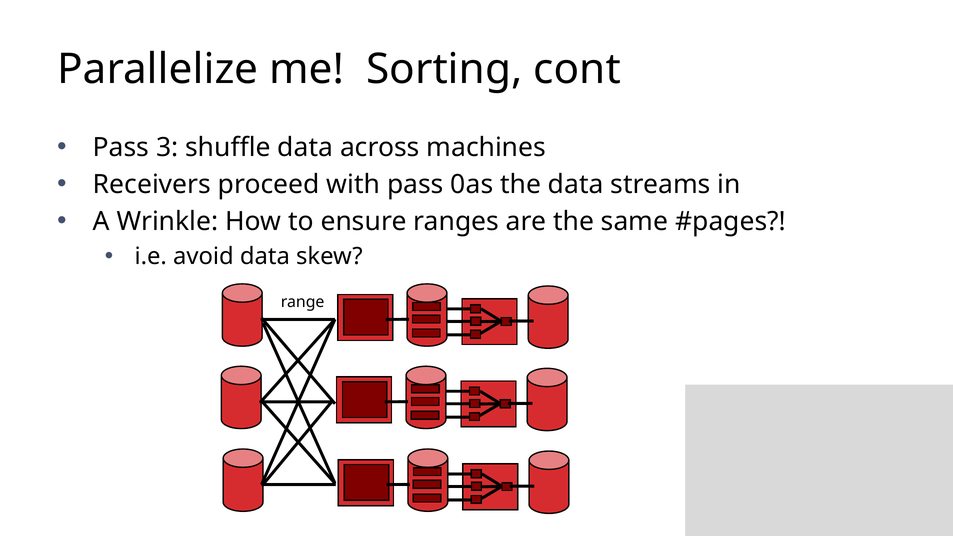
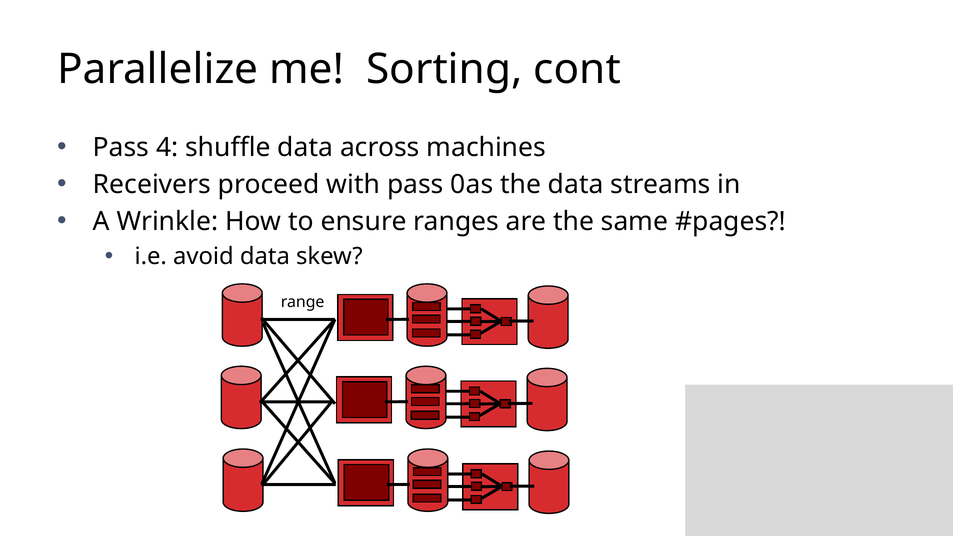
3: 3 -> 4
